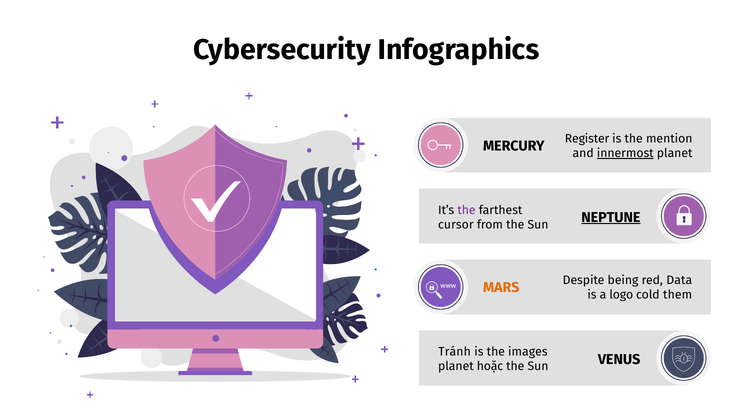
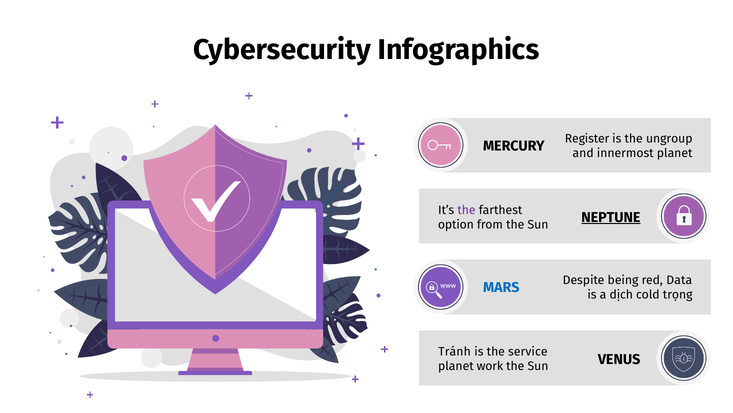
mention: mention -> ungroup
innermost underline: present -> none
cursor: cursor -> option
MARS colour: orange -> blue
logo: logo -> dịch
them: them -> trọng
images: images -> service
hoặc: hoặc -> work
